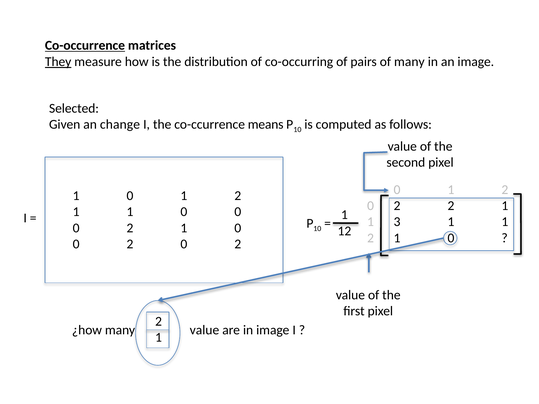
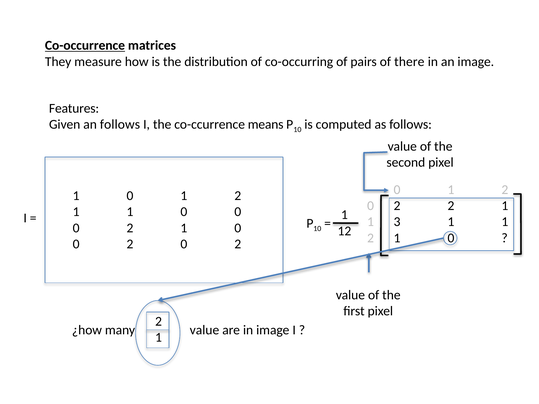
They underline: present -> none
of many: many -> there
Selected: Selected -> Features
an change: change -> follows
